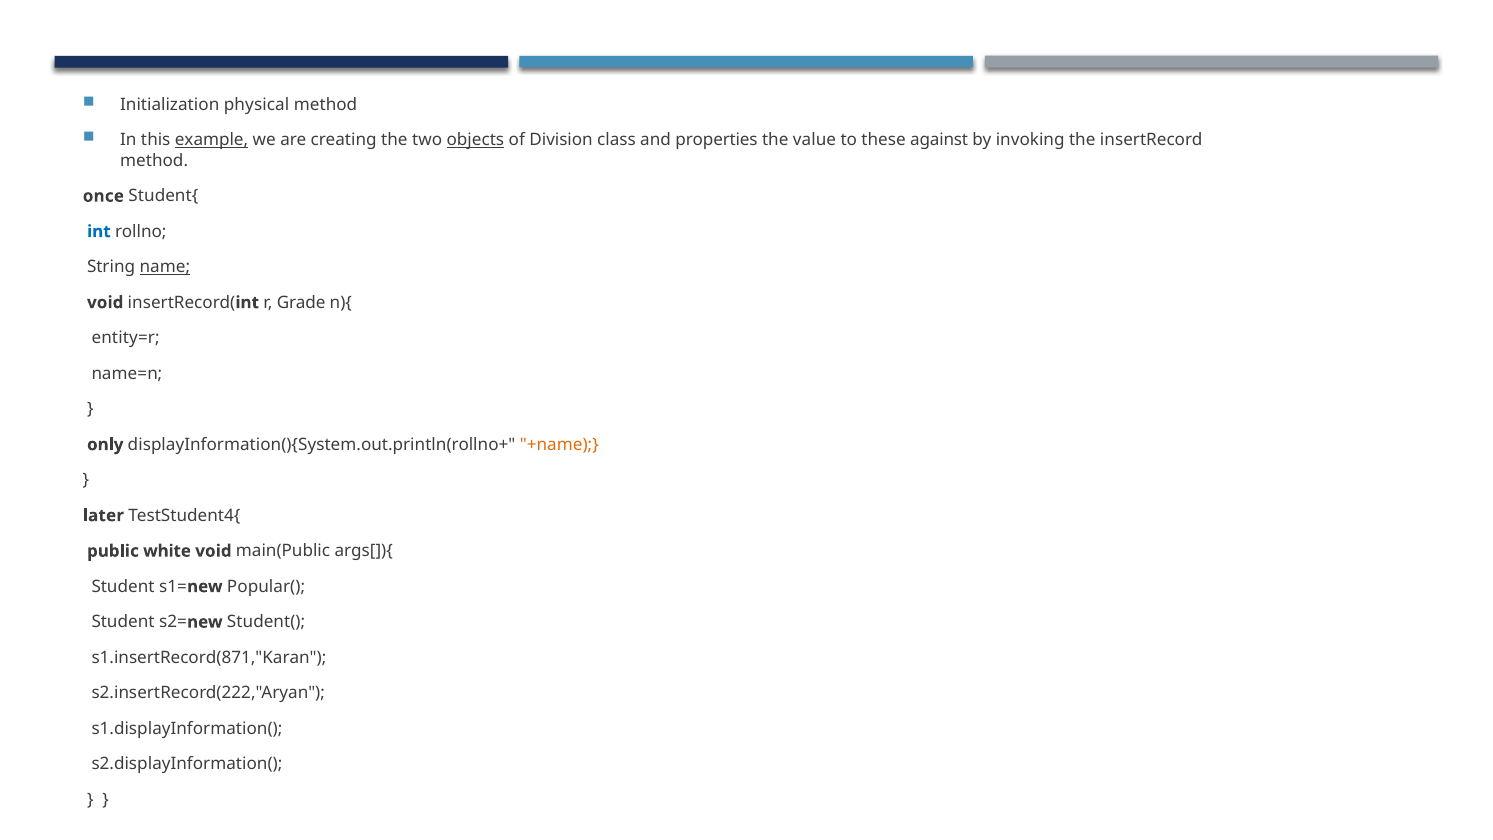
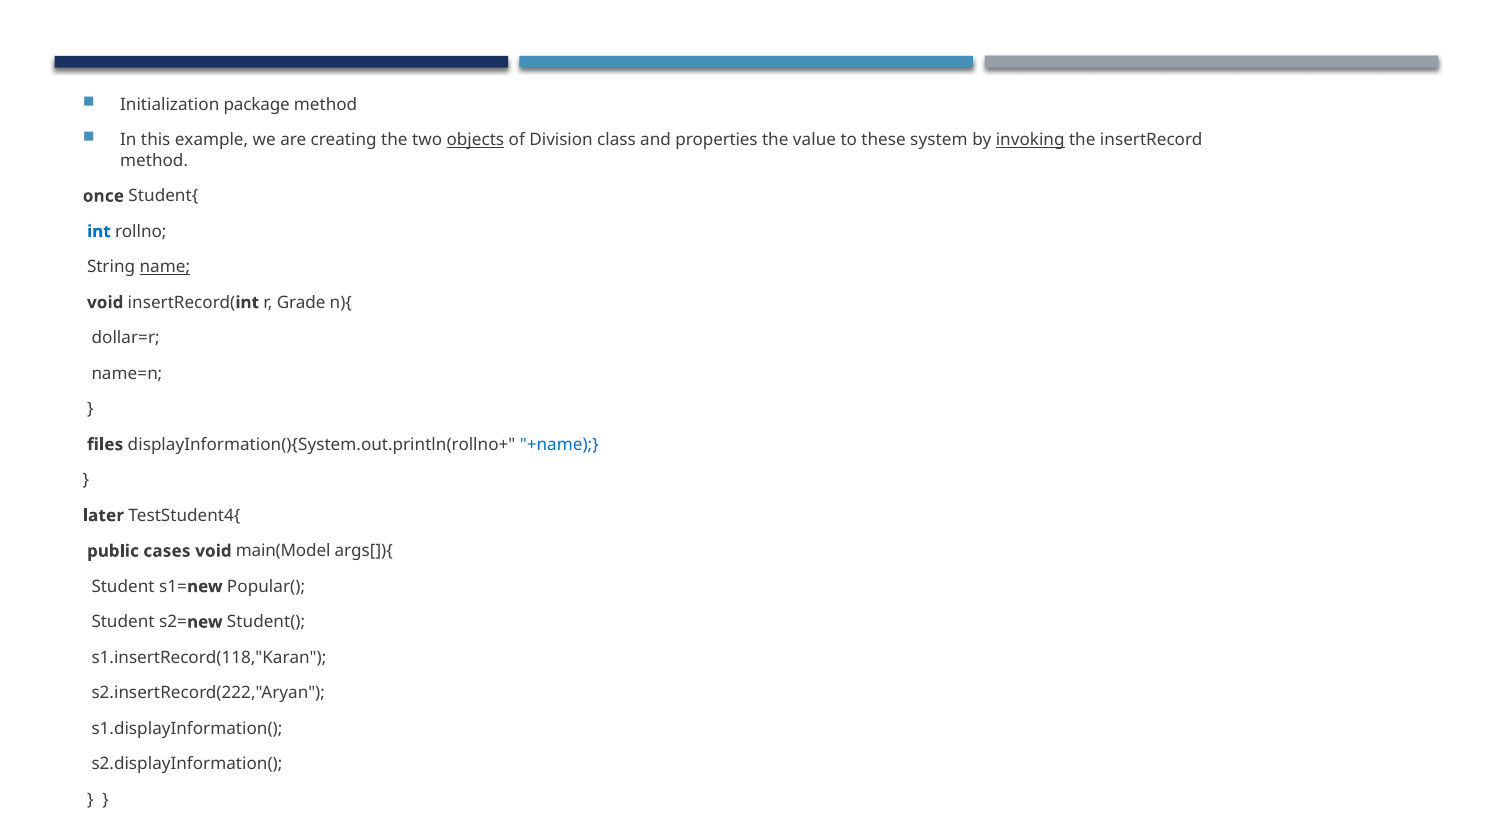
physical: physical -> package
example underline: present -> none
against: against -> system
invoking underline: none -> present
entity=r: entity=r -> dollar=r
only: only -> files
+name colour: orange -> blue
white: white -> cases
main(Public: main(Public -> main(Model
s1.insertRecord(871,"Karan: s1.insertRecord(871,"Karan -> s1.insertRecord(118,"Karan
